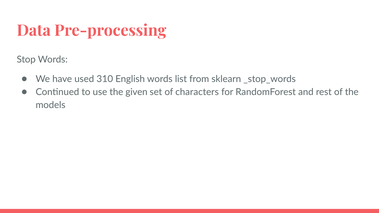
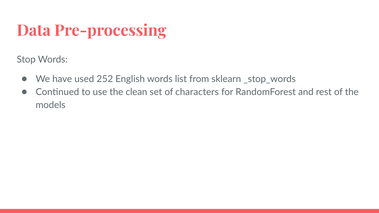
310: 310 -> 252
given: given -> clean
